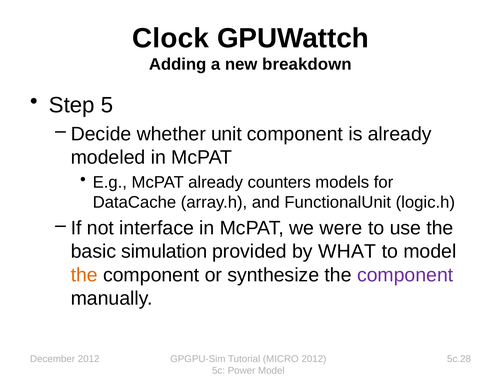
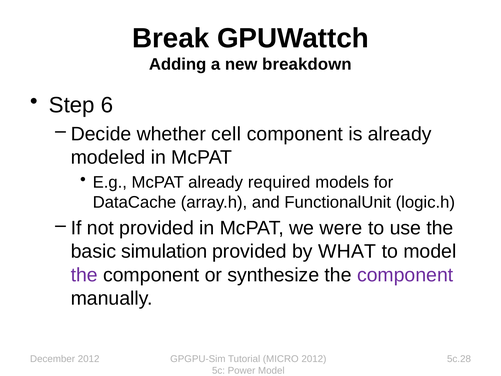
Clock: Clock -> Break
5: 5 -> 6
unit: unit -> cell
counters: counters -> required
not interface: interface -> provided
the at (84, 275) colour: orange -> purple
